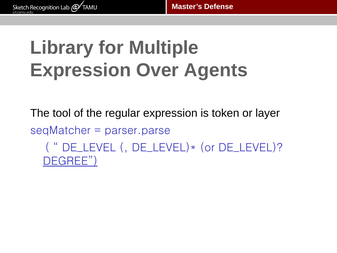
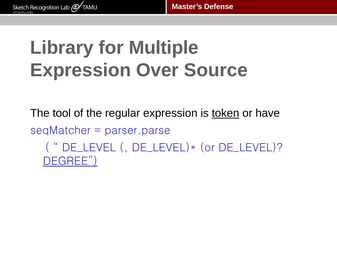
Agents: Agents -> Source
token underline: none -> present
layer: layer -> have
